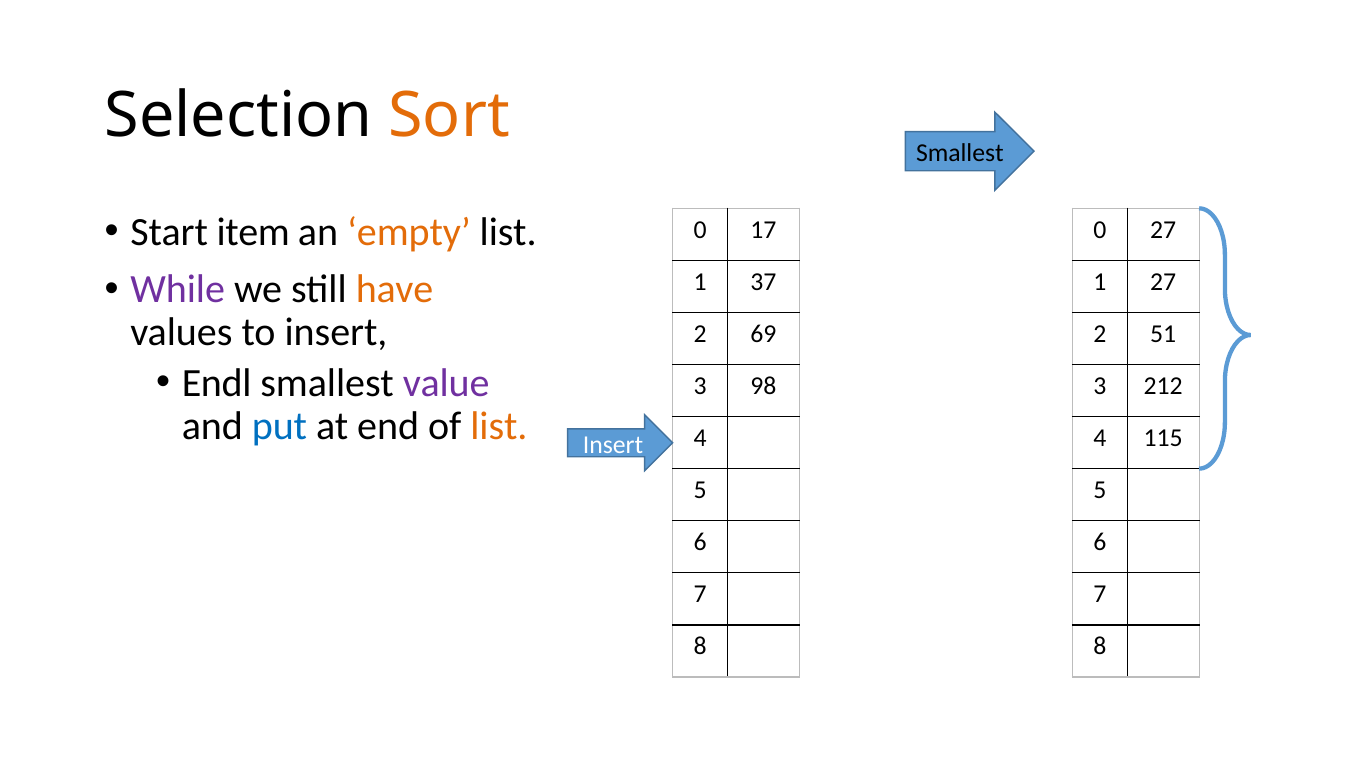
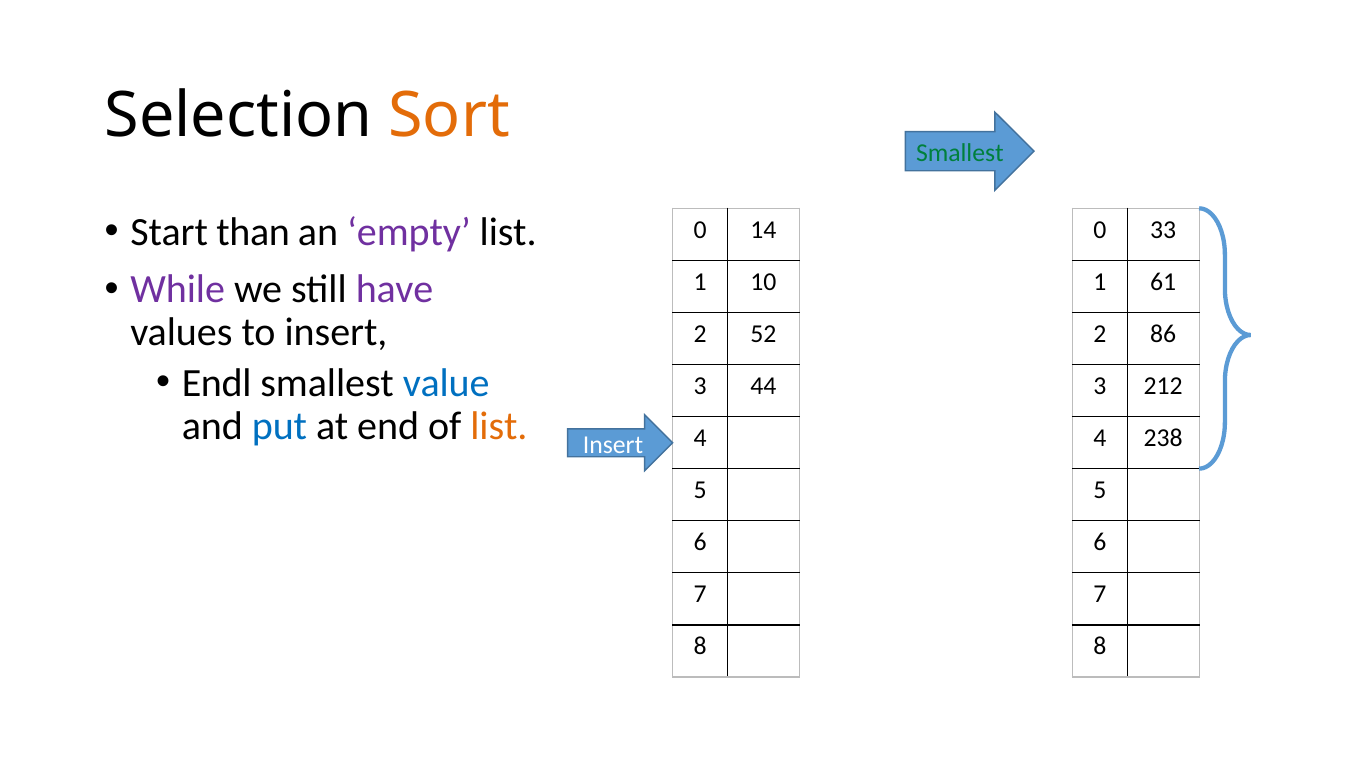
Smallest at (960, 153) colour: black -> green
item: item -> than
empty colour: orange -> purple
17: 17 -> 14
0 27: 27 -> 33
have colour: orange -> purple
37: 37 -> 10
1 27: 27 -> 61
69: 69 -> 52
51: 51 -> 86
value colour: purple -> blue
98: 98 -> 44
115: 115 -> 238
